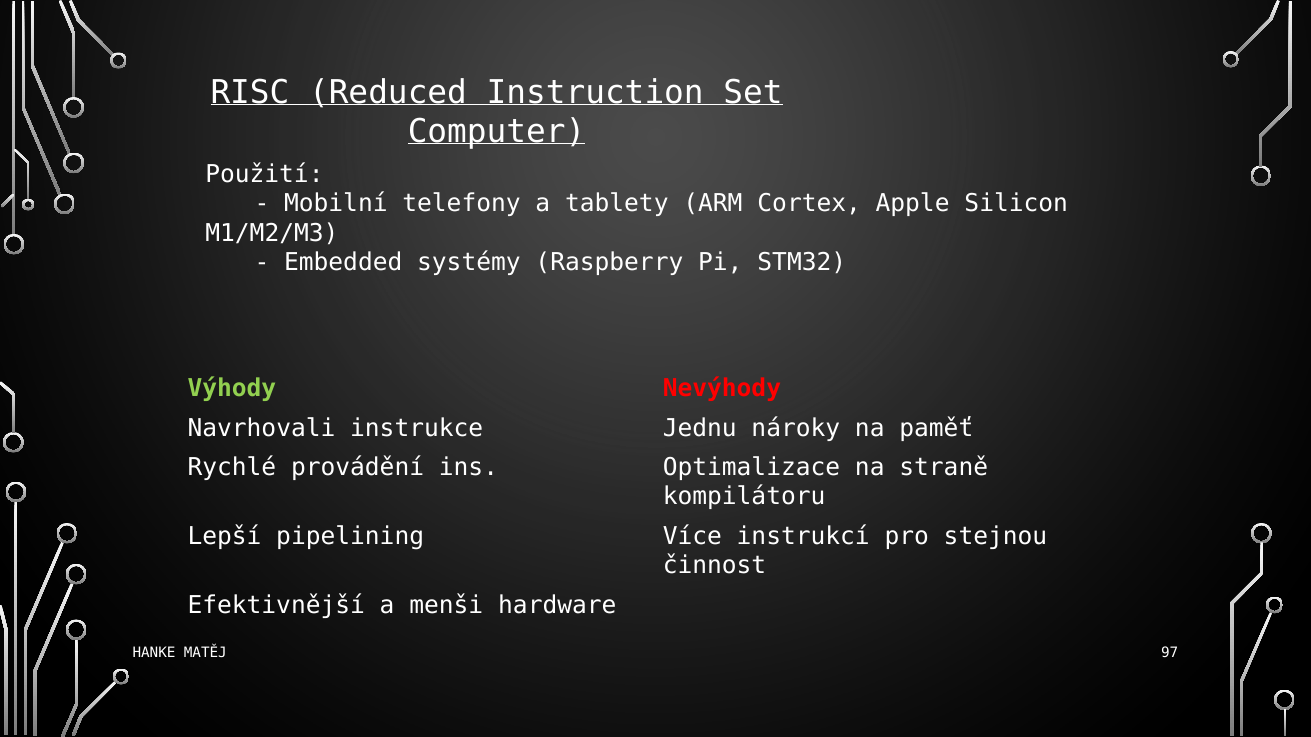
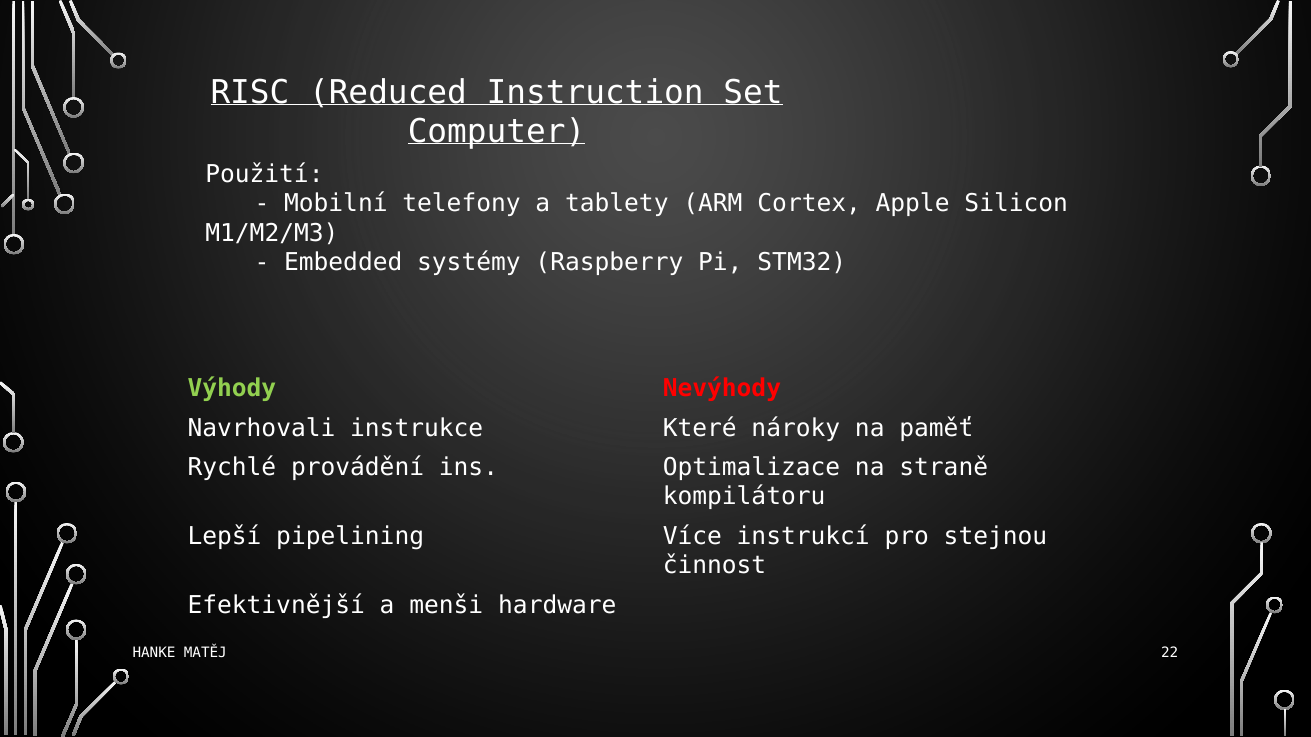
Jednu: Jednu -> Které
97: 97 -> 22
